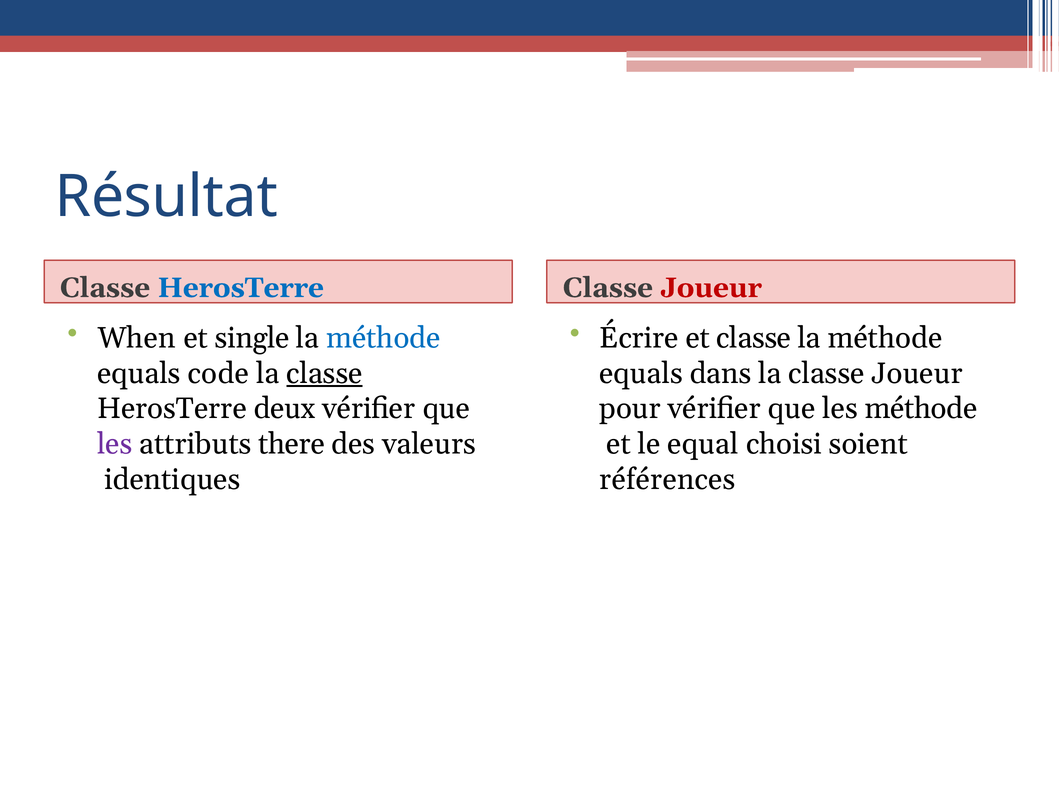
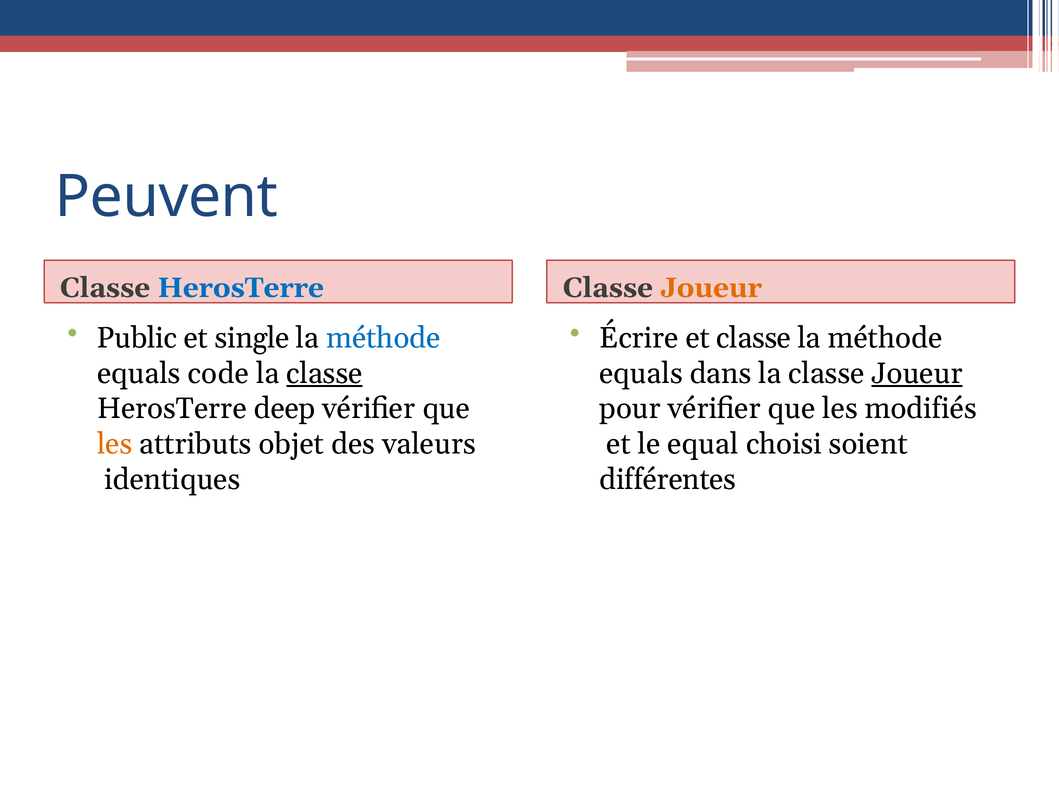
Résultat: Résultat -> Peuvent
Joueur at (711, 288) colour: red -> orange
When: When -> Public
Joueur at (917, 373) underline: none -> present
deux: deux -> deep
les méthode: méthode -> modifiés
les at (115, 444) colour: purple -> orange
there: there -> objet
références: références -> différentes
